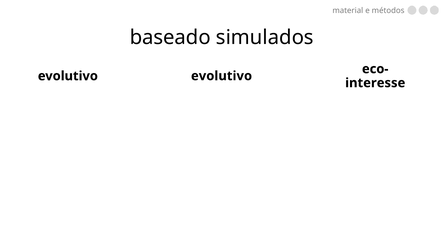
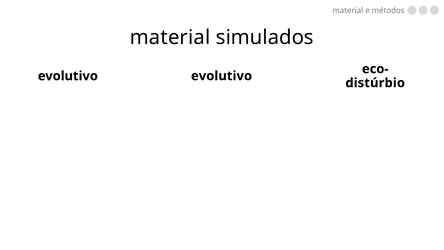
baseado at (170, 37): baseado -> material
interesse: interesse -> distúrbio
